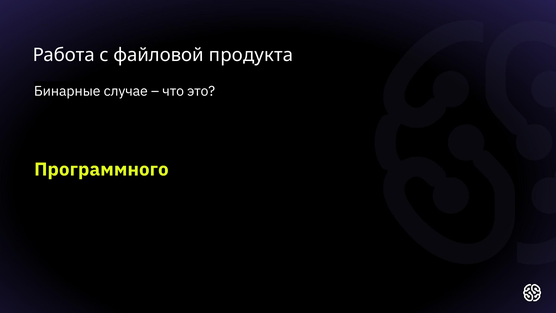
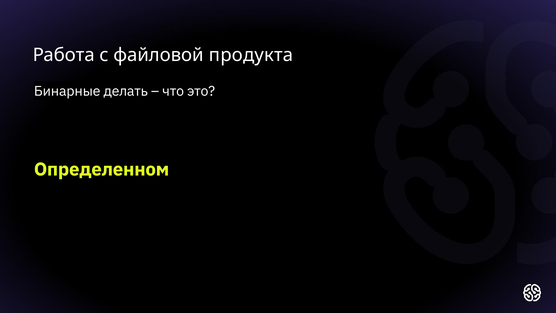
случае: случае -> делать
Программного: Программного -> Определенном
